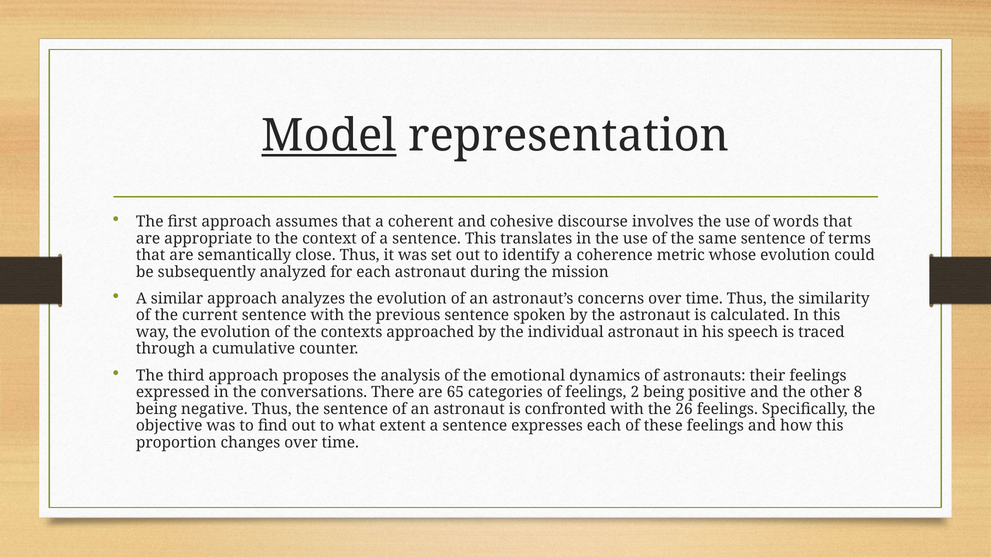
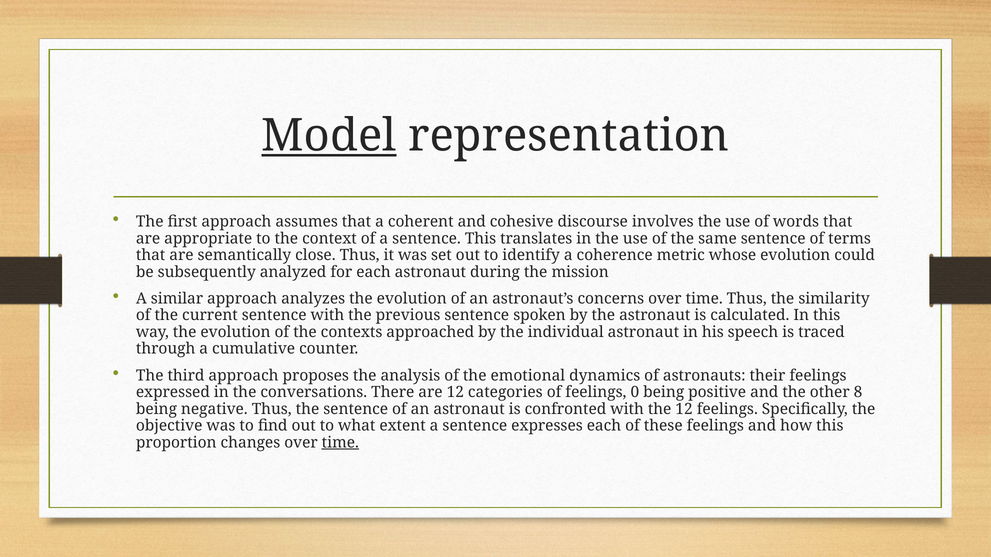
are 65: 65 -> 12
2: 2 -> 0
the 26: 26 -> 12
time at (340, 443) underline: none -> present
